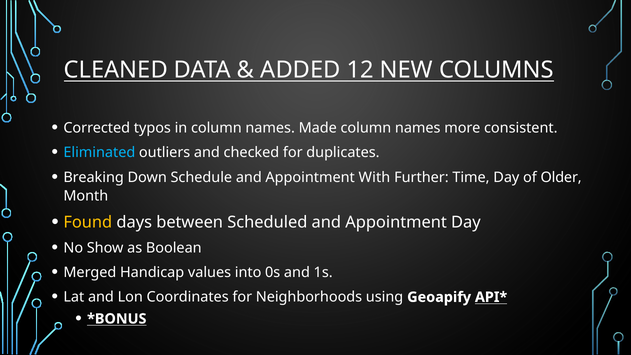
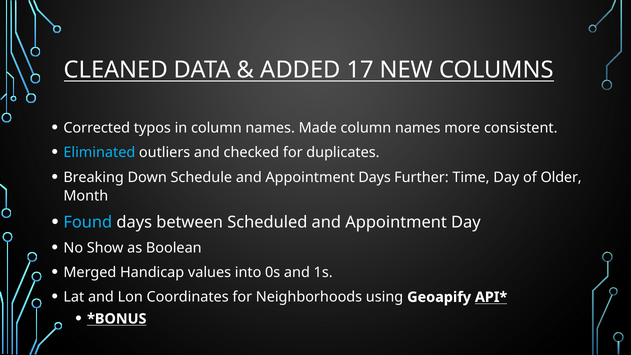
12: 12 -> 17
Appointment With: With -> Days
Found colour: yellow -> light blue
